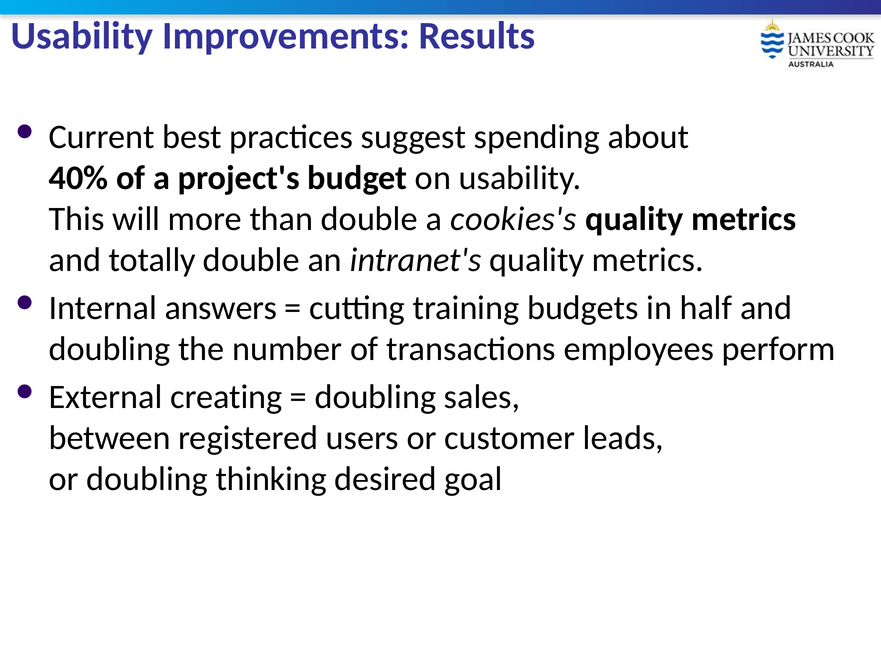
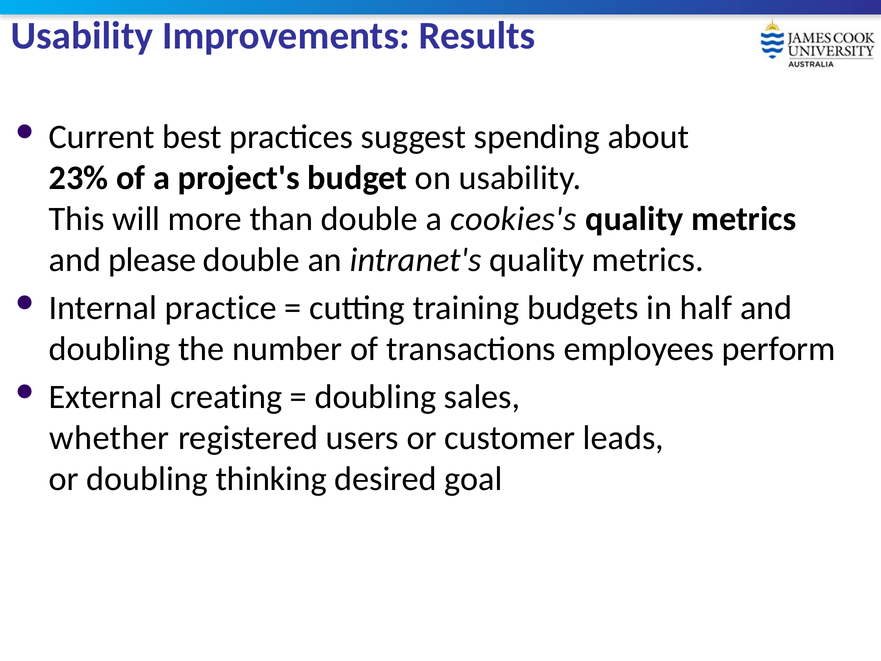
40%: 40% -> 23%
totally: totally -> please
answers: answers -> practice
between: between -> whether
